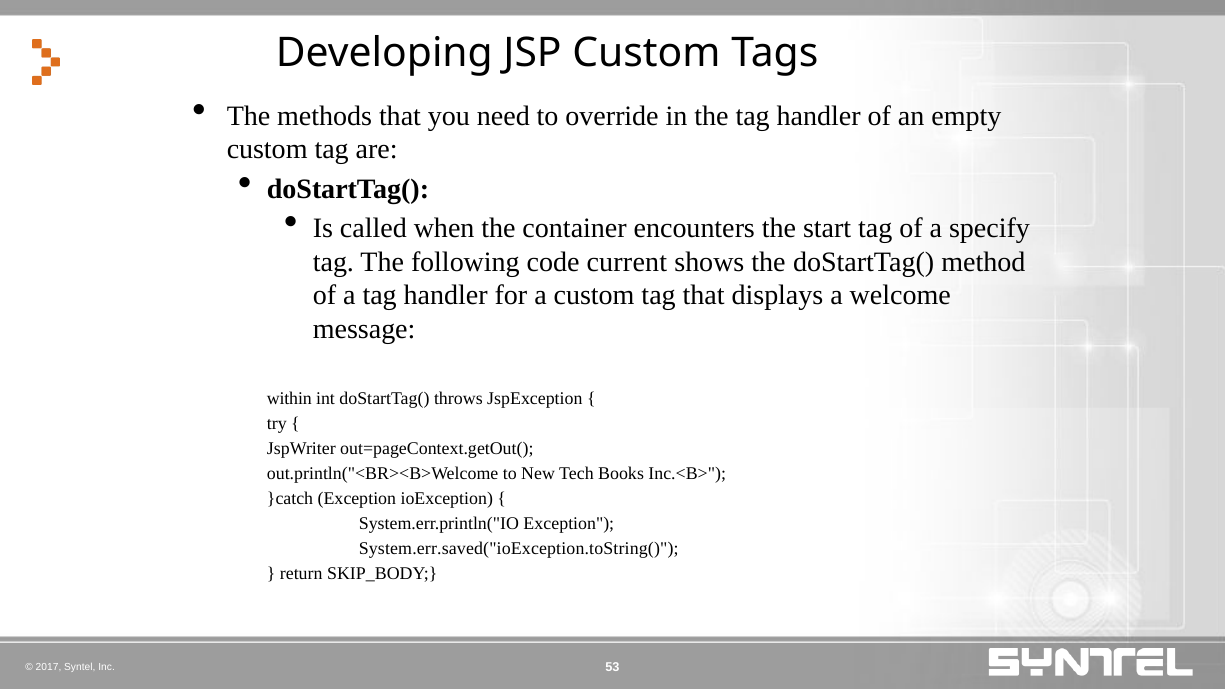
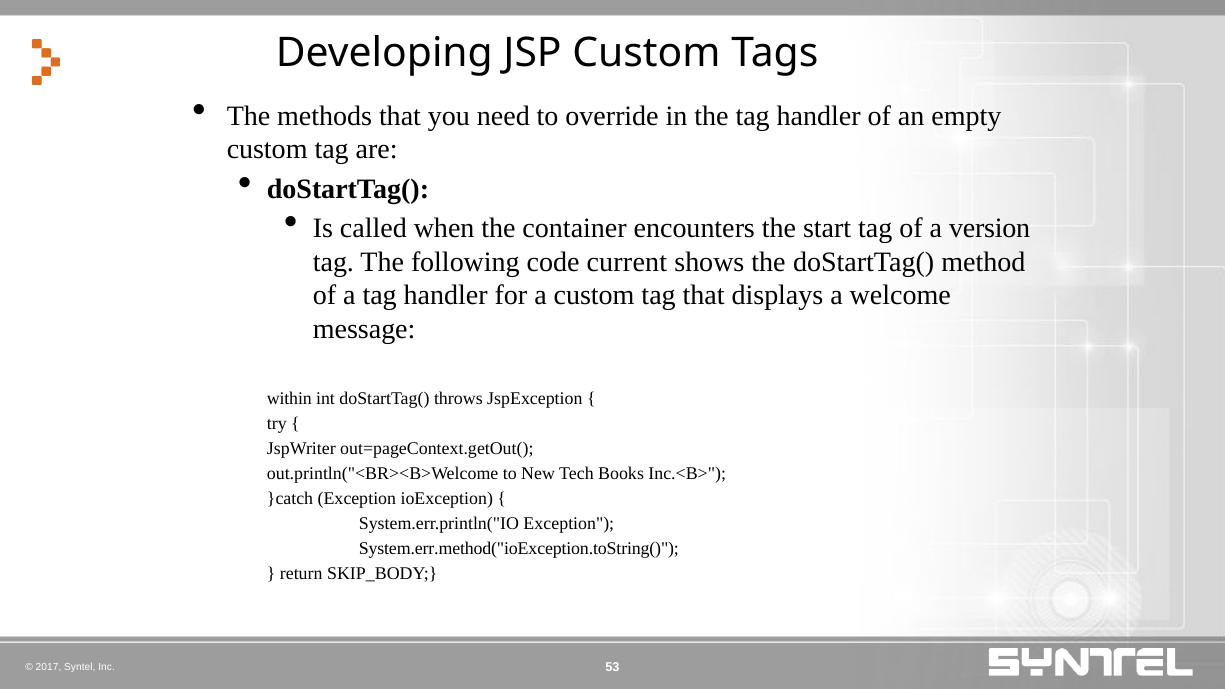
specify: specify -> version
System.err.saved("ioException.toString(: System.err.saved("ioException.toString( -> System.err.method("ioException.toString(
